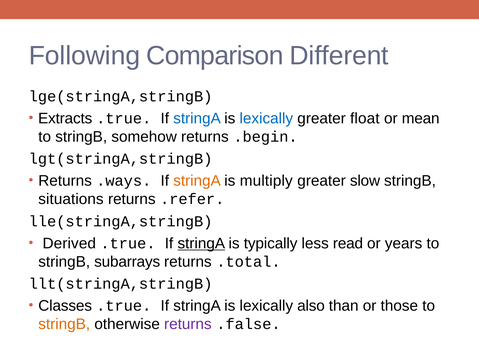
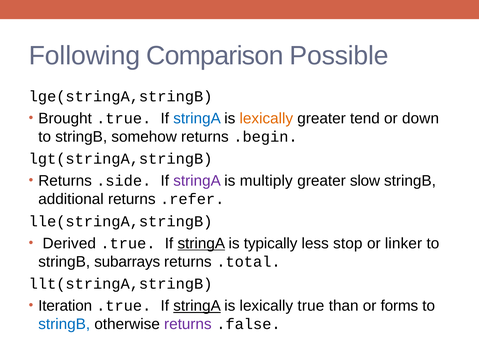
Different: Different -> Possible
Extracts: Extracts -> Brought
lexically at (266, 119) colour: blue -> orange
float: float -> tend
mean: mean -> down
.ways: .ways -> .side
stringA at (197, 181) colour: orange -> purple
situations: situations -> additional
read: read -> stop
years: years -> linker
Classes: Classes -> Iteration
stringA at (197, 306) underline: none -> present
also: also -> true
those: those -> forms
stringB at (64, 324) colour: orange -> blue
